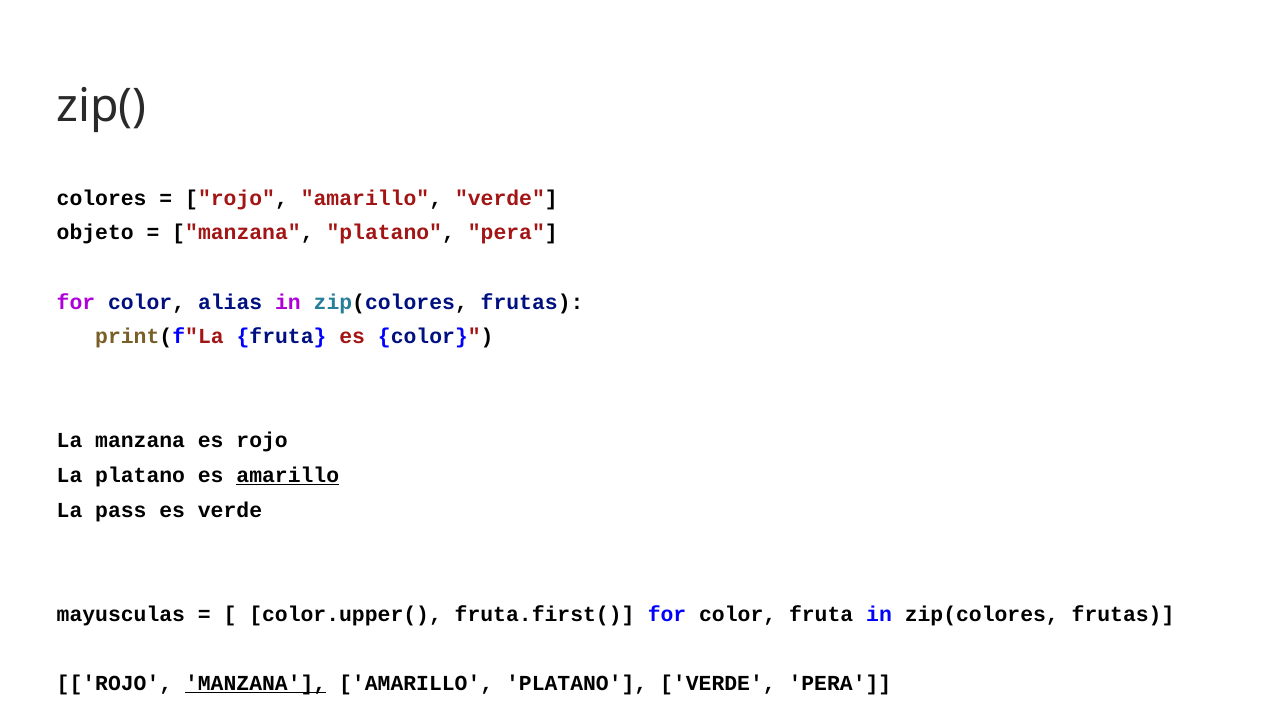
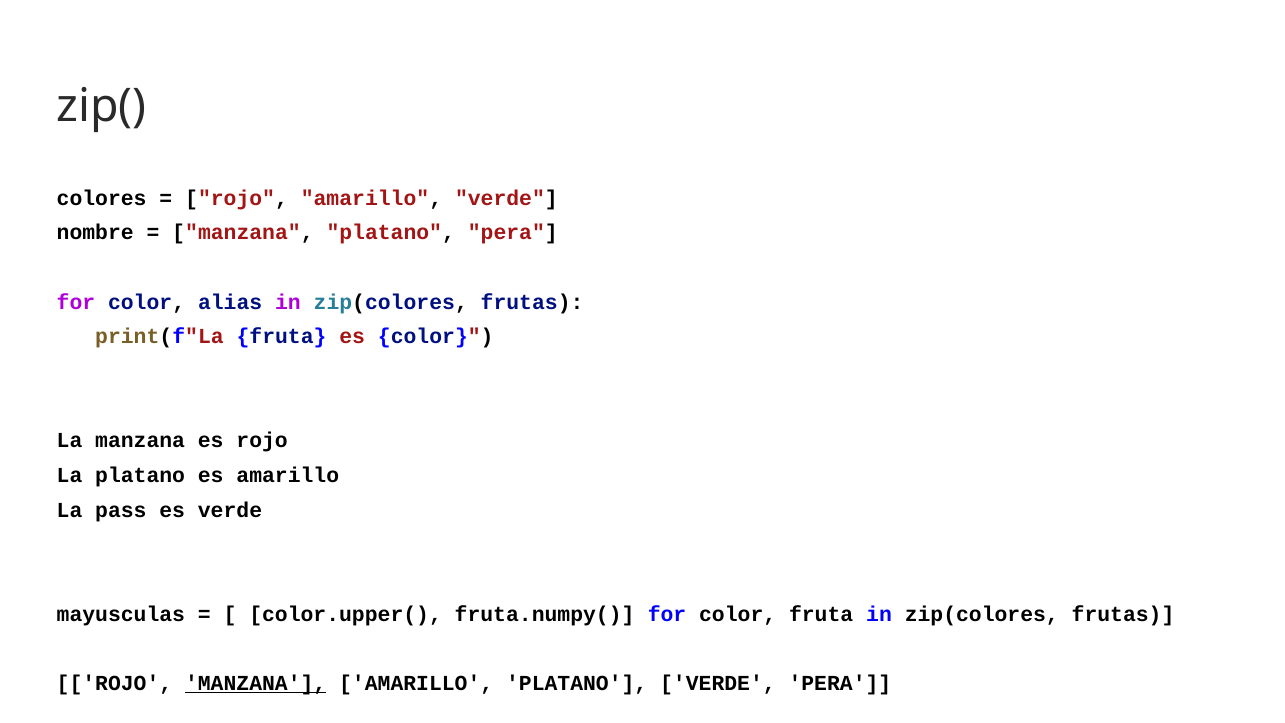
objeto: objeto -> nombre
amarillo at (288, 475) underline: present -> none
fruta.first(: fruta.first( -> fruta.numpy(
